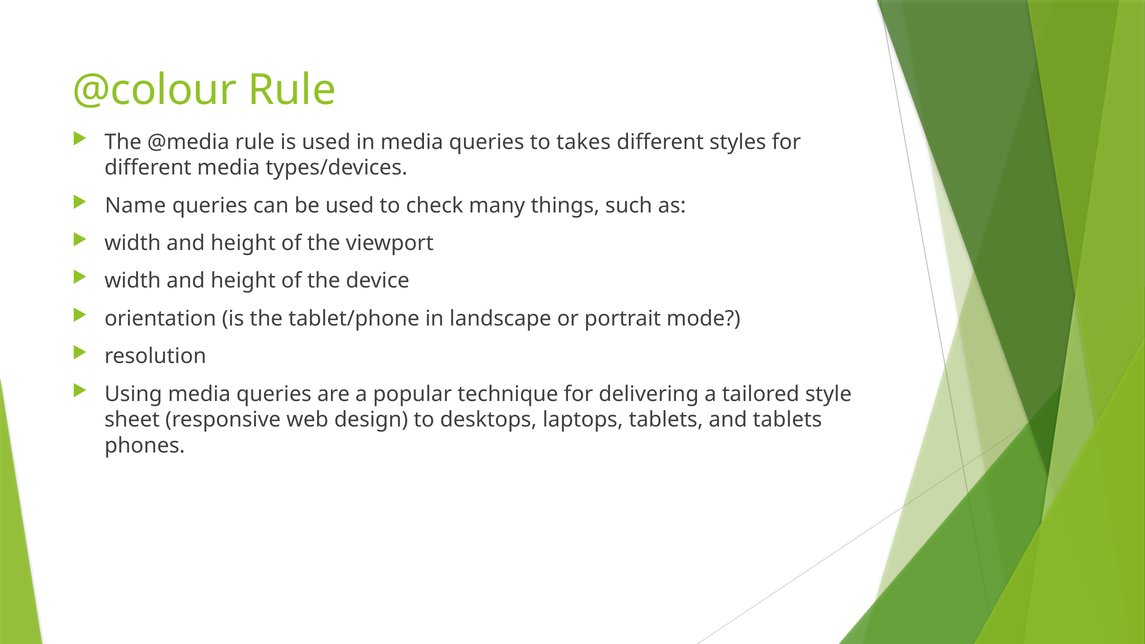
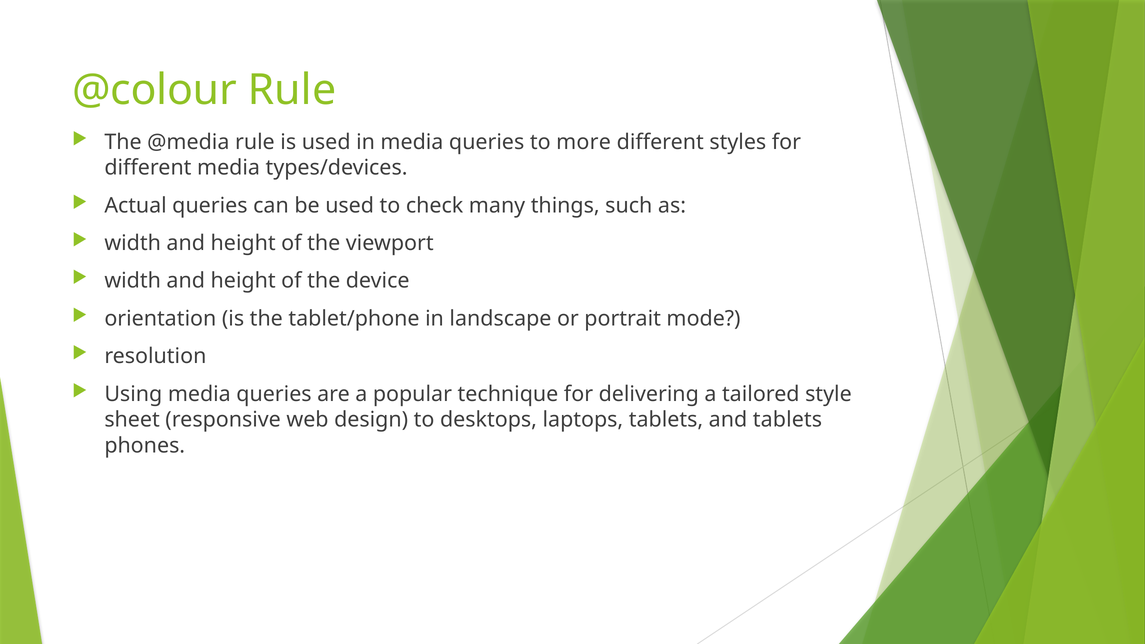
takes: takes -> more
Name: Name -> Actual
